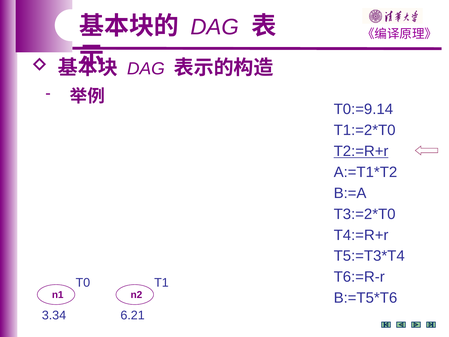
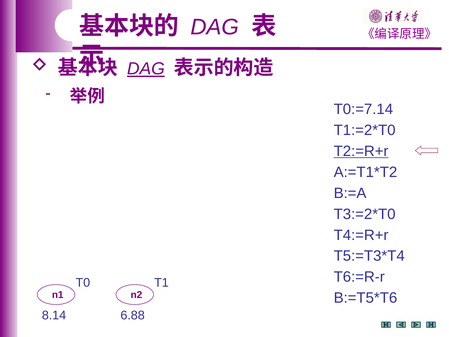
DAG at (146, 69) underline: none -> present
T0:=9.14: T0:=9.14 -> T0:=7.14
3.34: 3.34 -> 8.14
6.21: 6.21 -> 6.88
